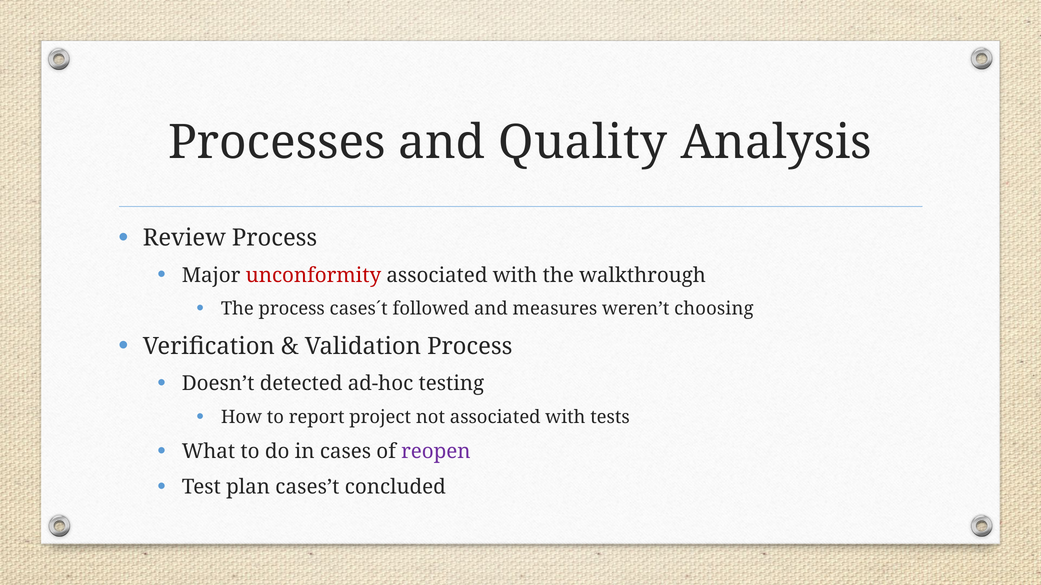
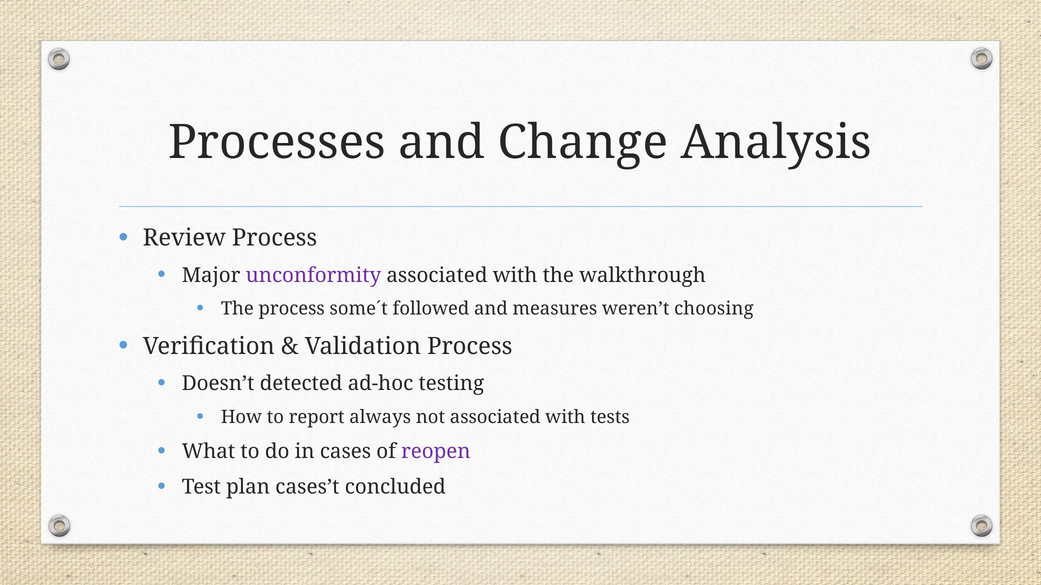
Quality: Quality -> Change
unconformity colour: red -> purple
cases´t: cases´t -> some´t
project: project -> always
